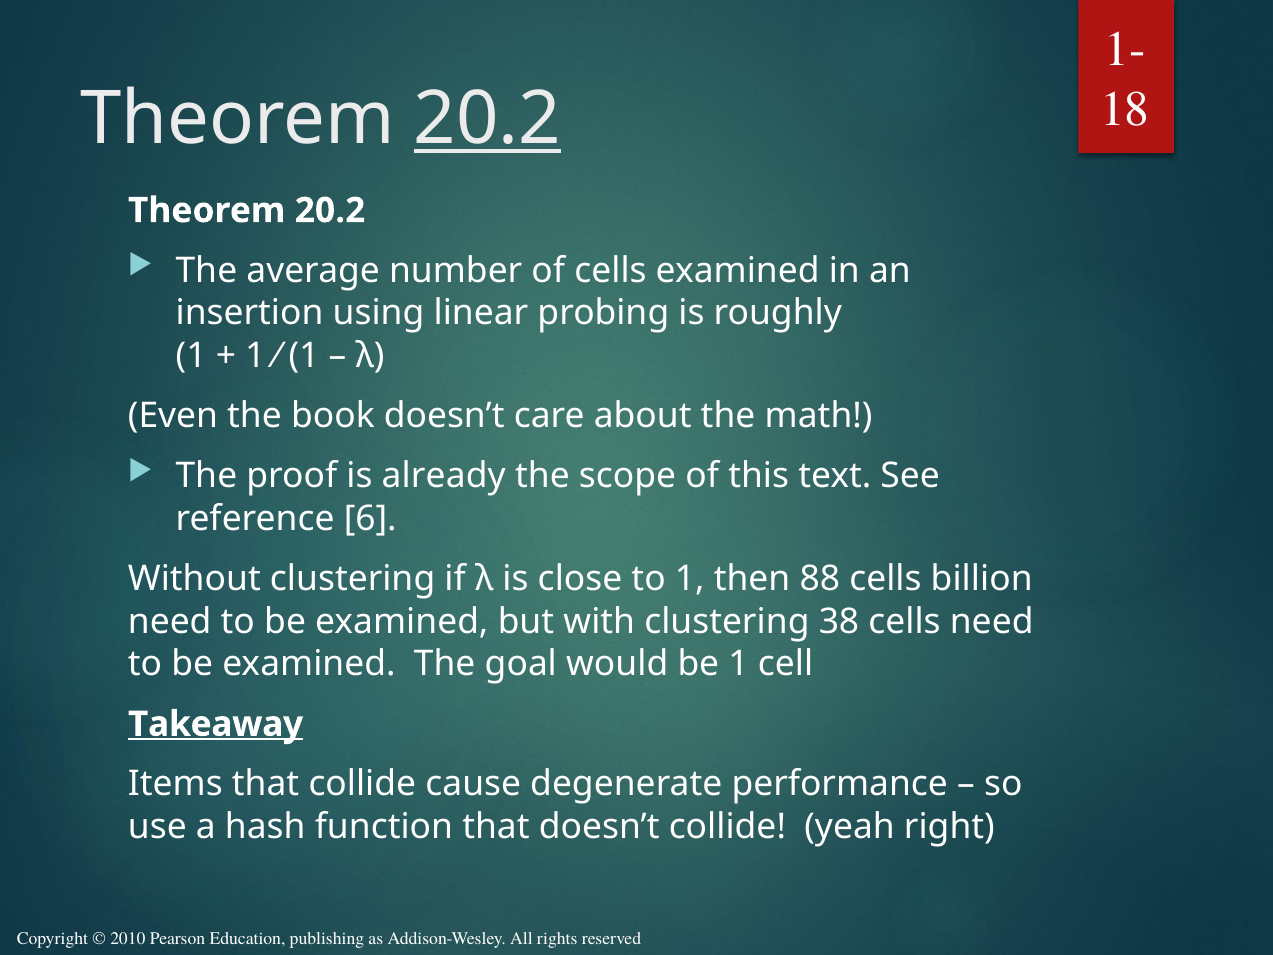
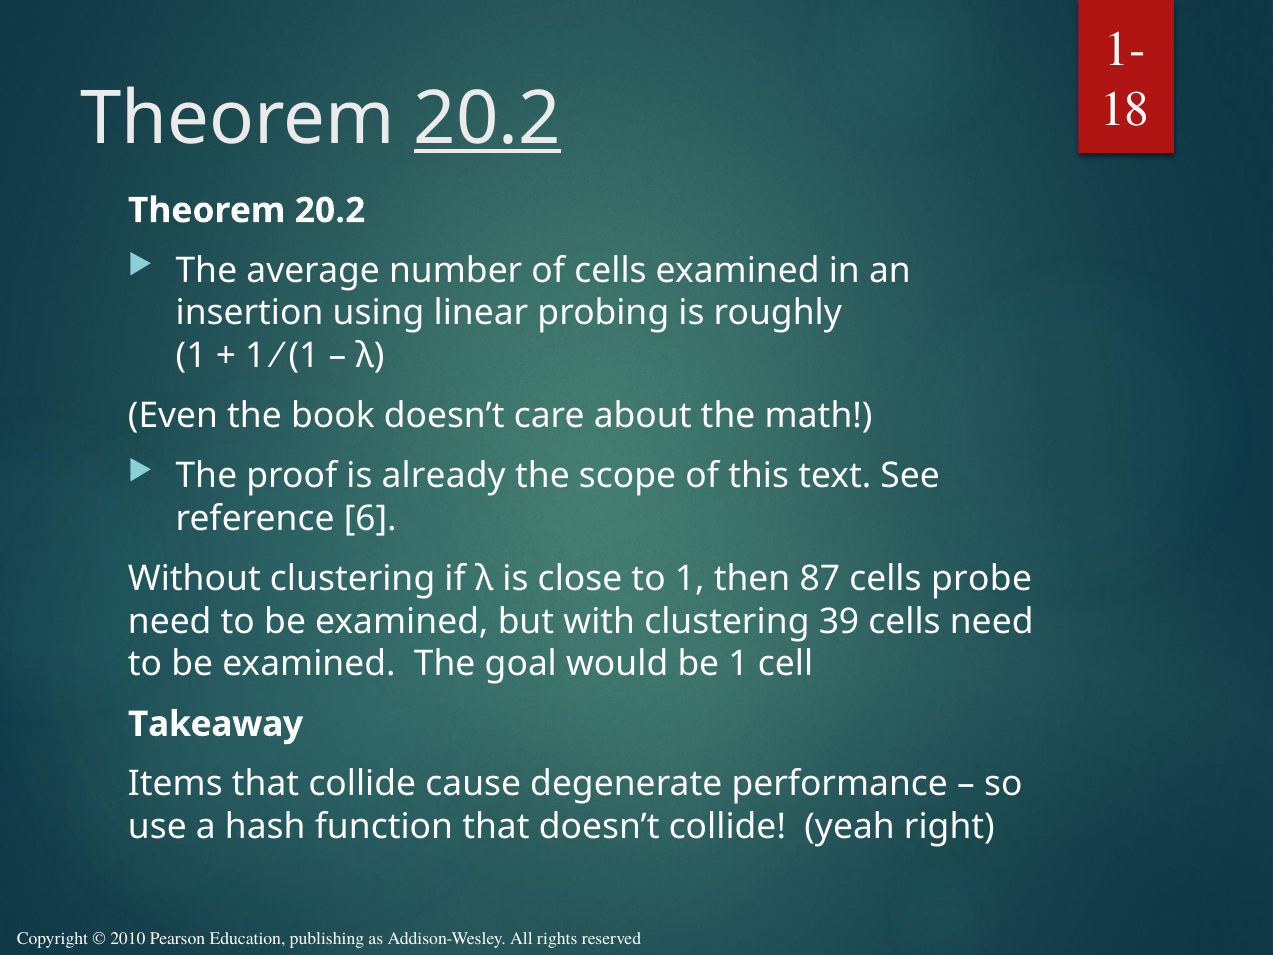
88: 88 -> 87
billion: billion -> probe
38: 38 -> 39
Takeaway underline: present -> none
